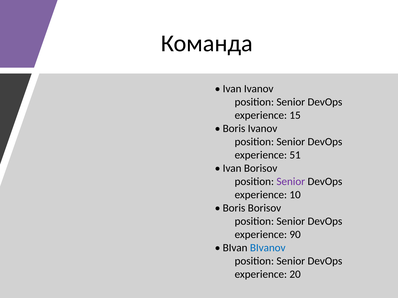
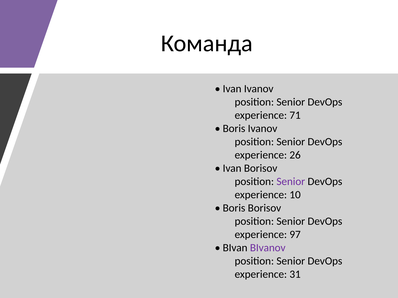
15: 15 -> 71
51: 51 -> 26
90: 90 -> 97
BIvanov colour: blue -> purple
20: 20 -> 31
